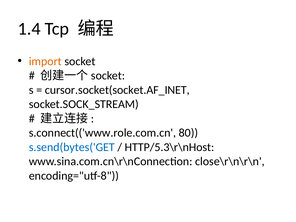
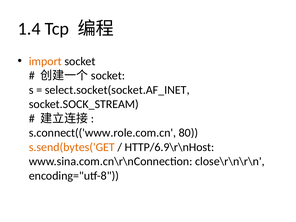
cursor.socket(socket.AF_INET: cursor.socket(socket.AF_INET -> select.socket(socket.AF_INET
s.send(bytes('GET colour: blue -> orange
HTTP/5.3\r\nHost: HTTP/5.3\r\nHost -> HTTP/6.9\r\nHost
